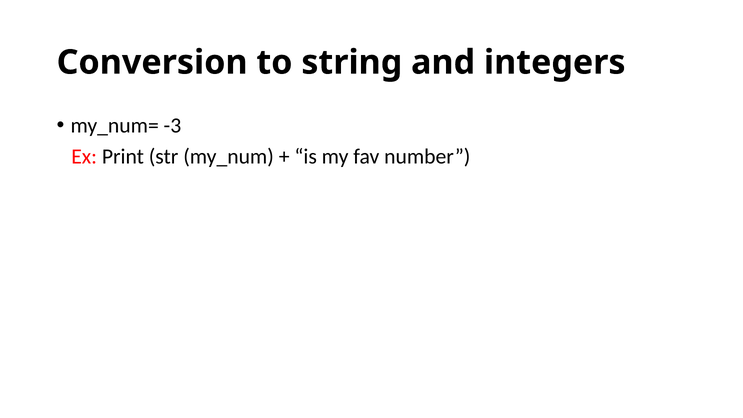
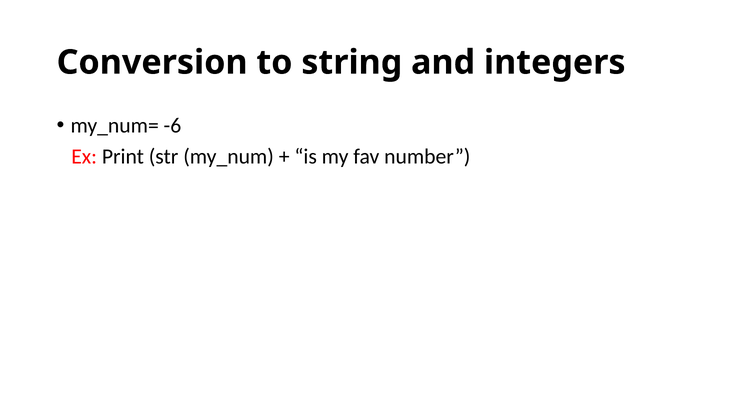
-3: -3 -> -6
